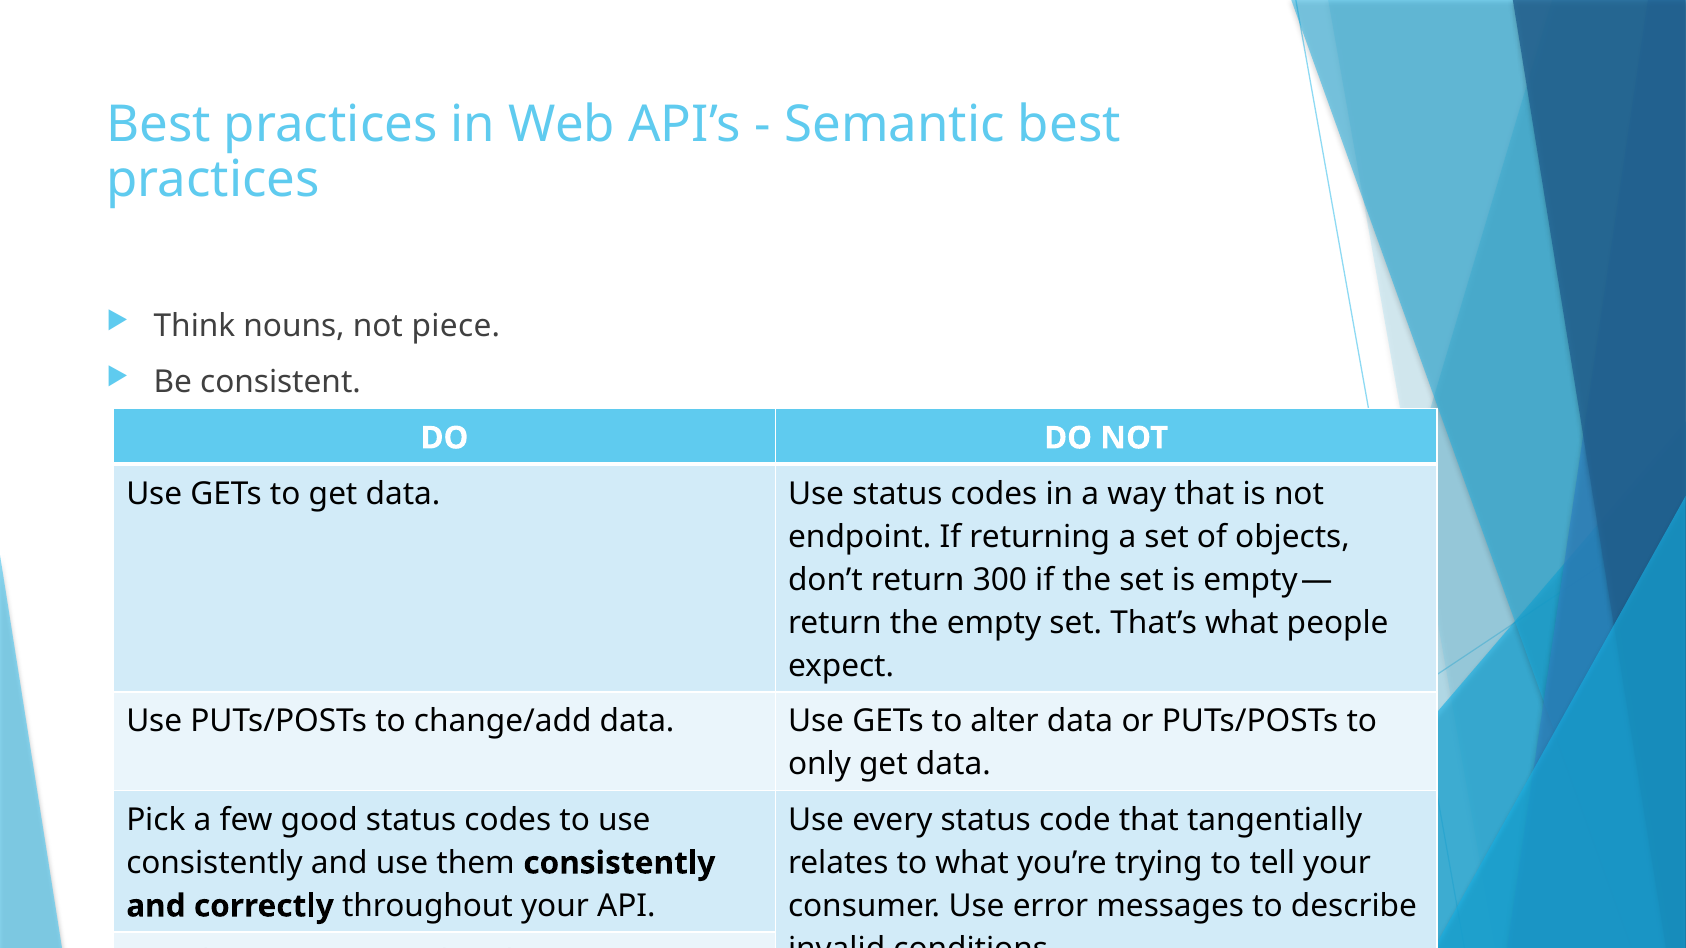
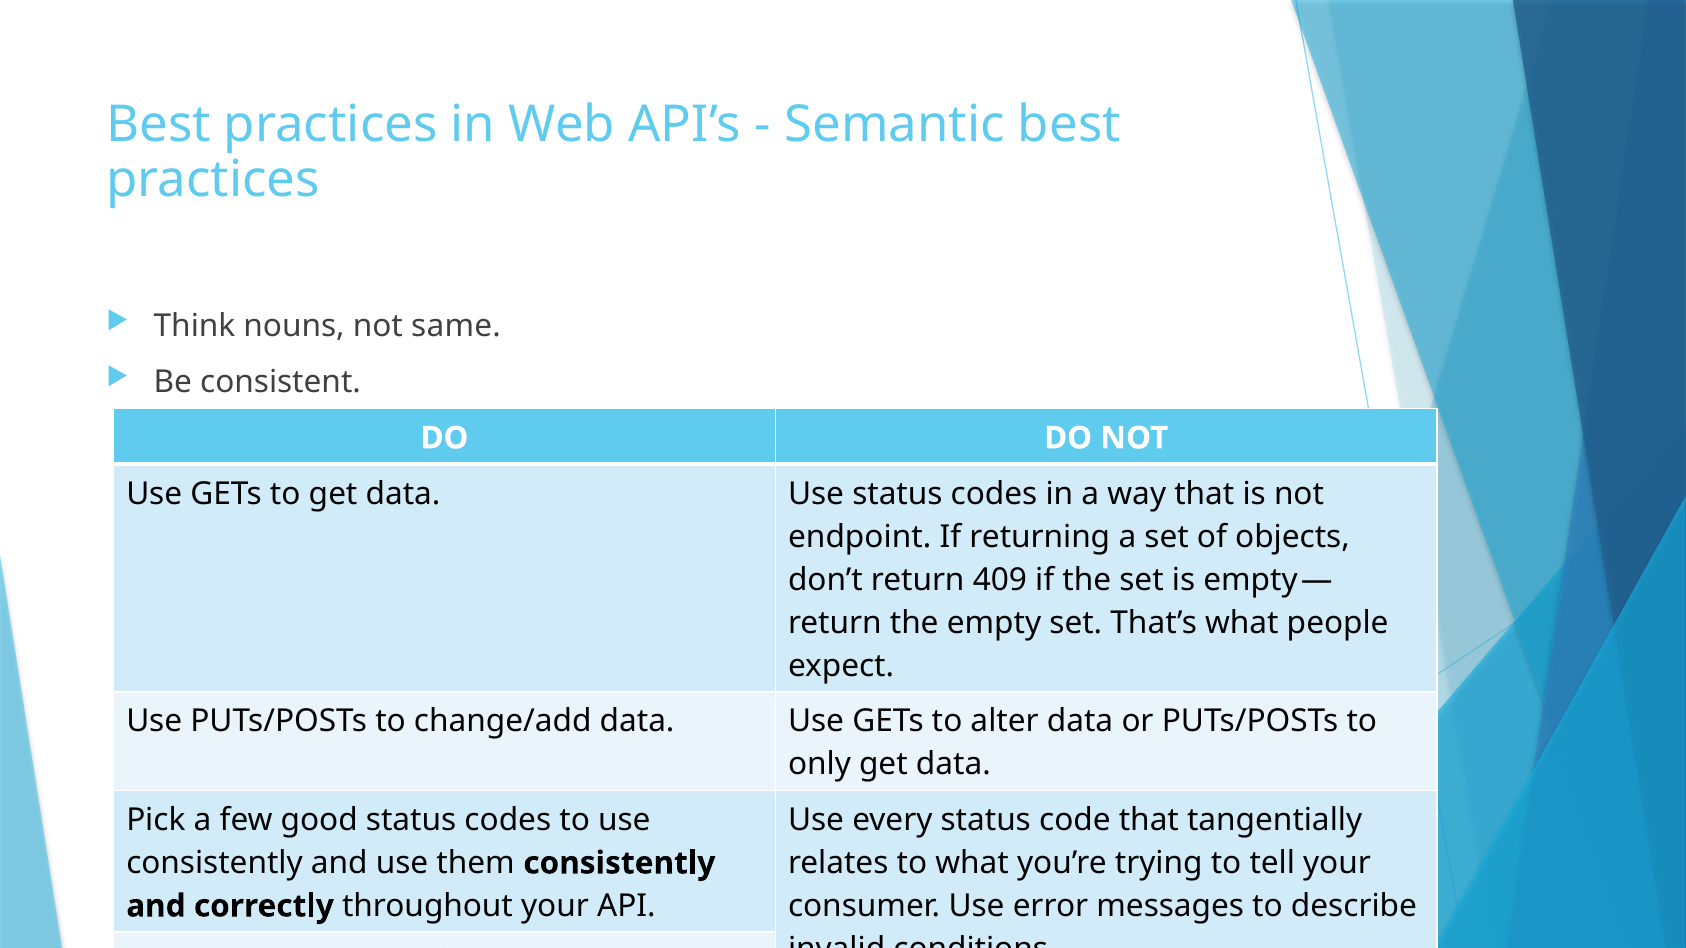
not piece: piece -> same
300: 300 -> 409
